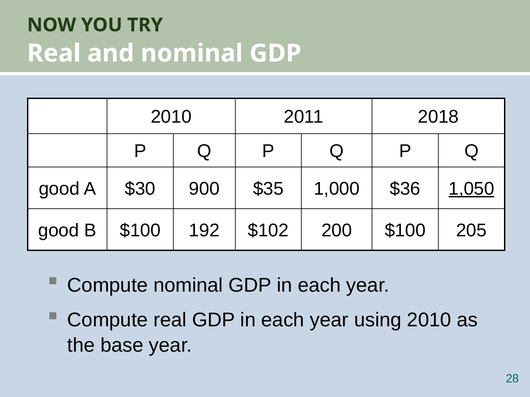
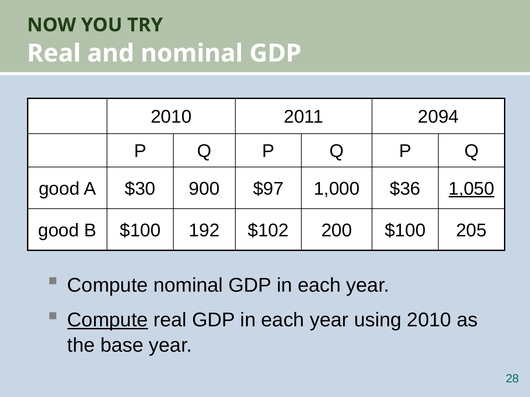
2018: 2018 -> 2094
$35: $35 -> $97
Compute at (108, 321) underline: none -> present
